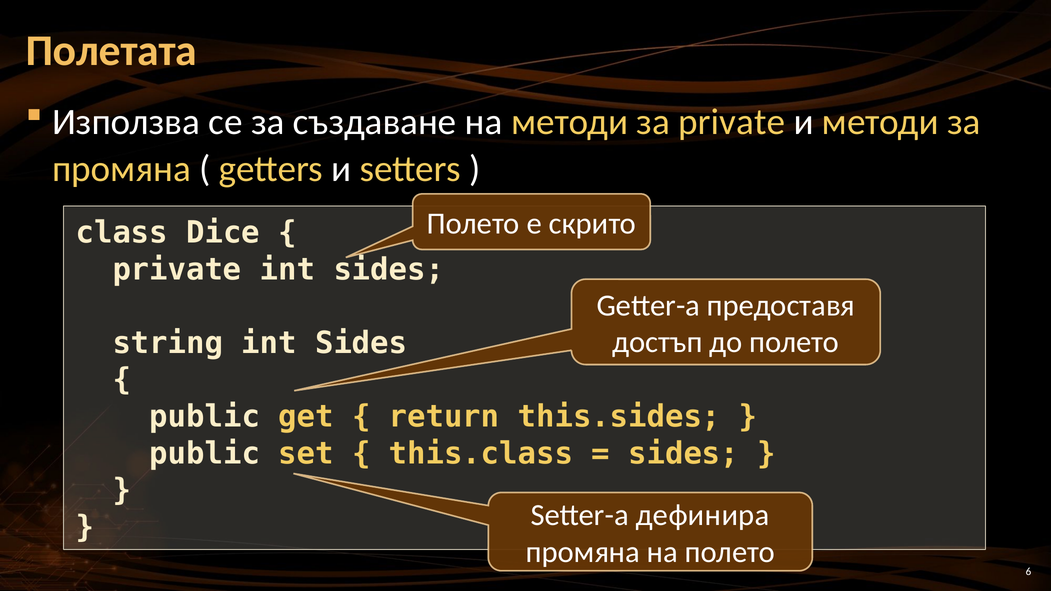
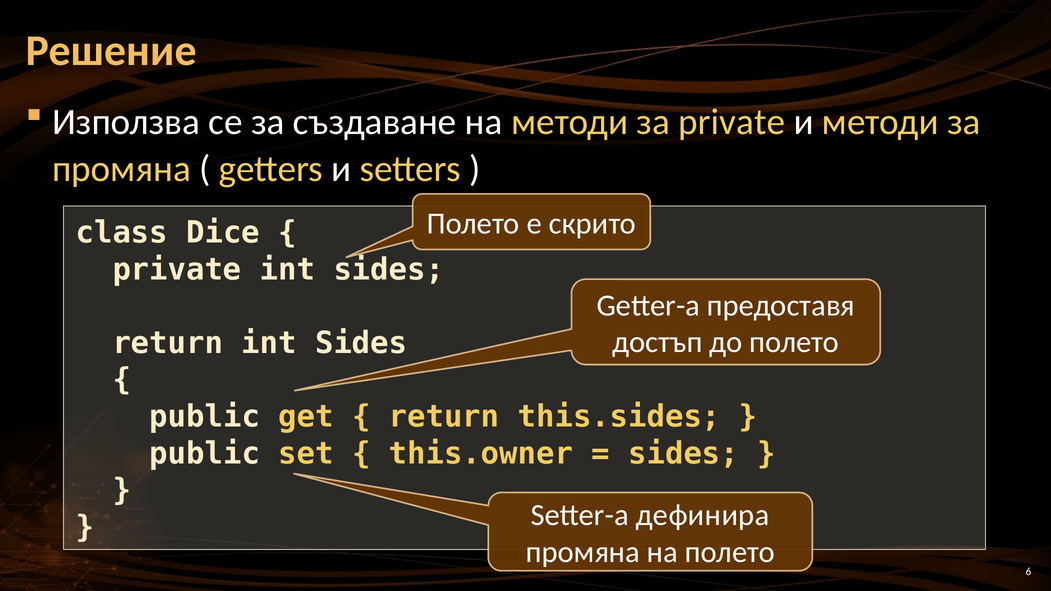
Полетата: Полетата -> Решение
string at (168, 343): string -> return
this.class: this.class -> this.owner
